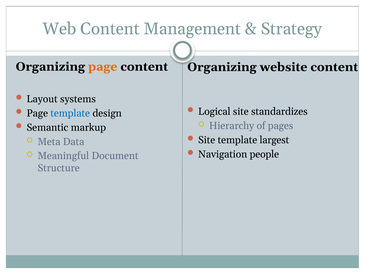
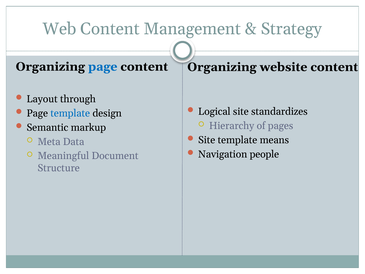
page at (103, 67) colour: orange -> blue
systems: systems -> through
largest: largest -> means
